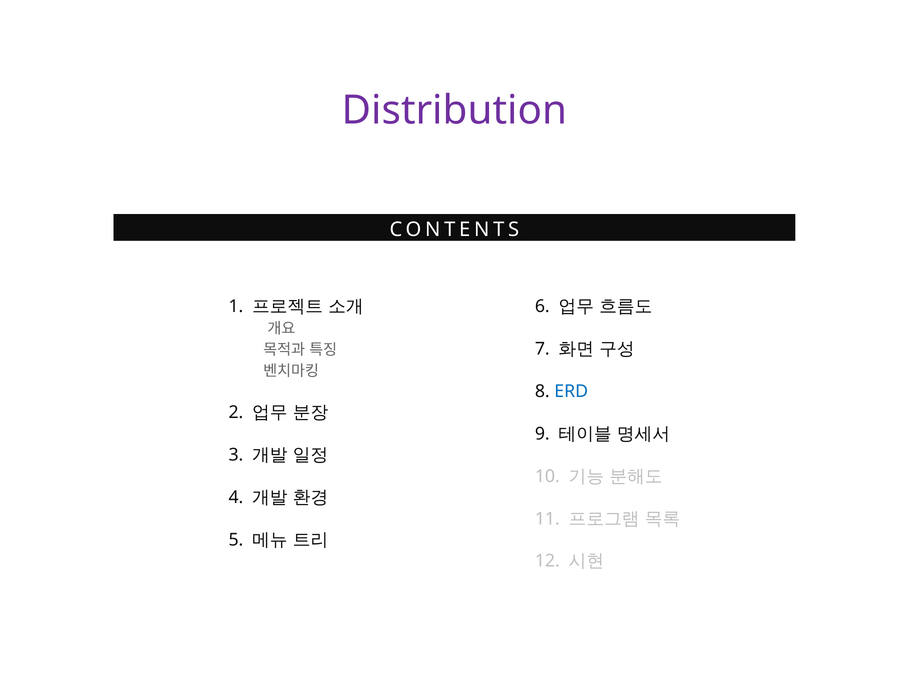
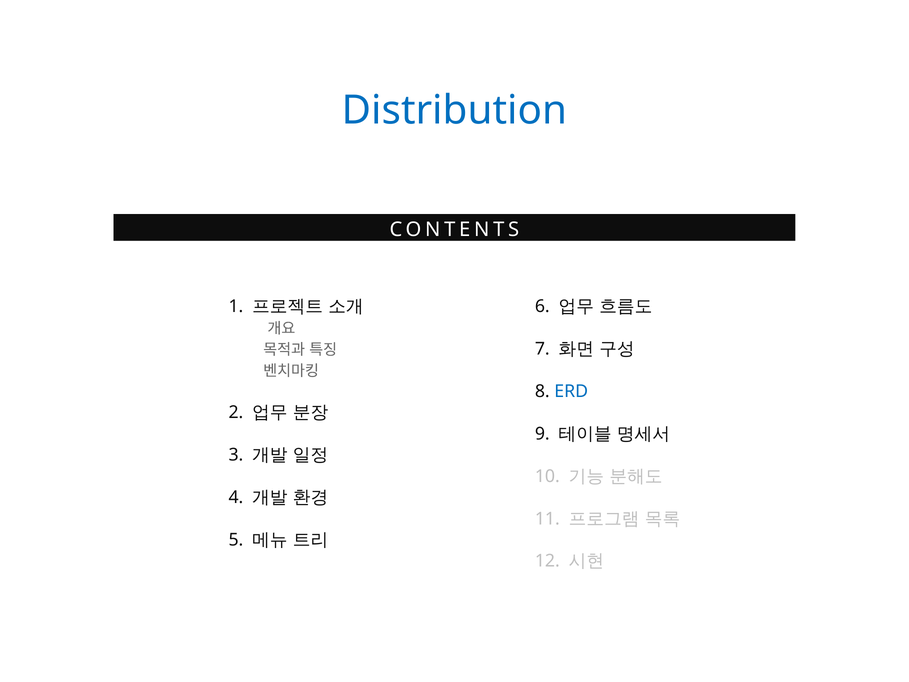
Distribution colour: purple -> blue
